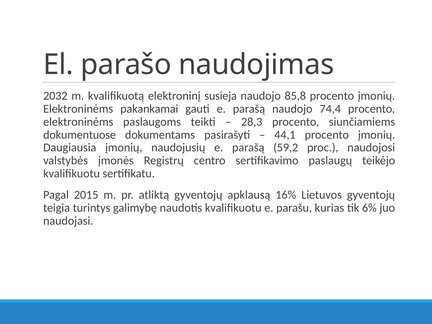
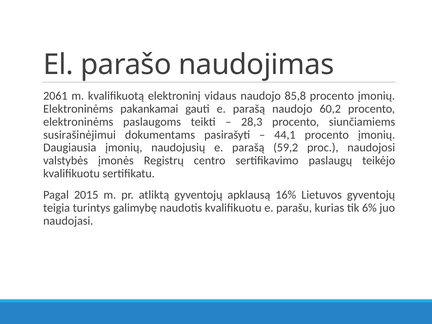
2032: 2032 -> 2061
susieja: susieja -> vidaus
74,4: 74,4 -> 60,2
dokumentuose: dokumentuose -> susirašinėjimui
